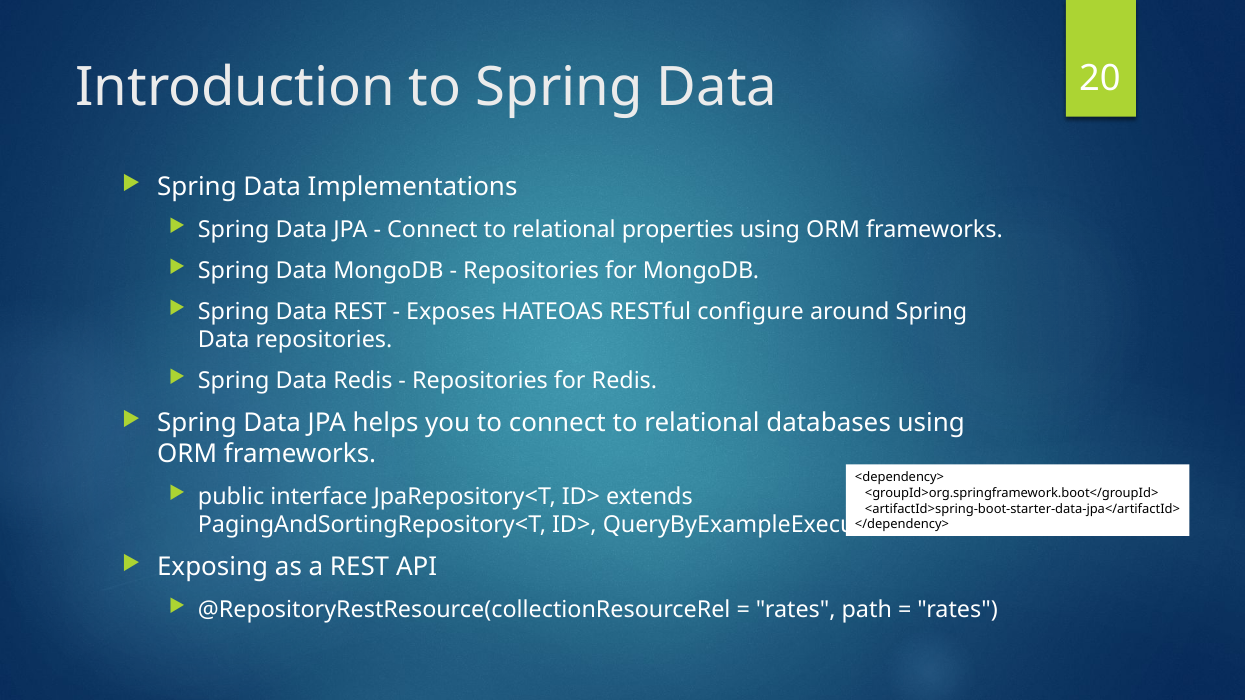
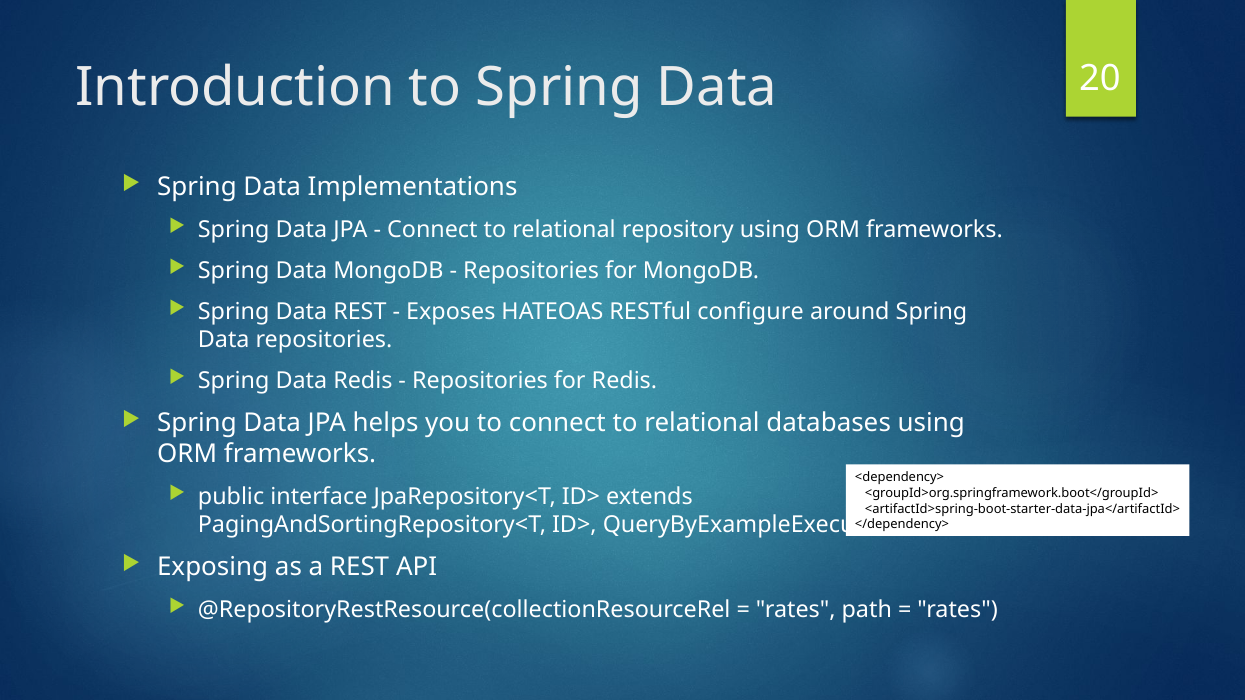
properties: properties -> repository
